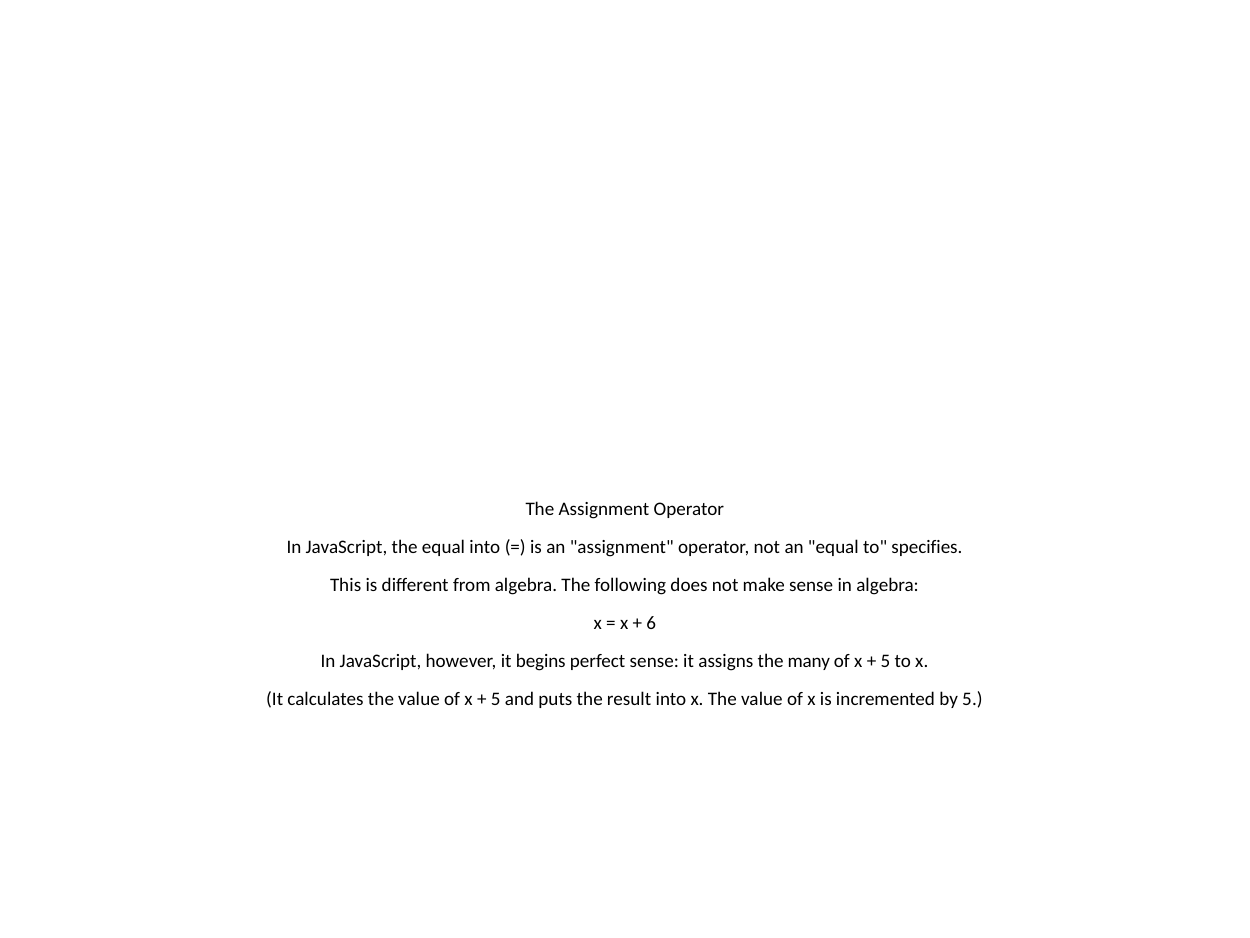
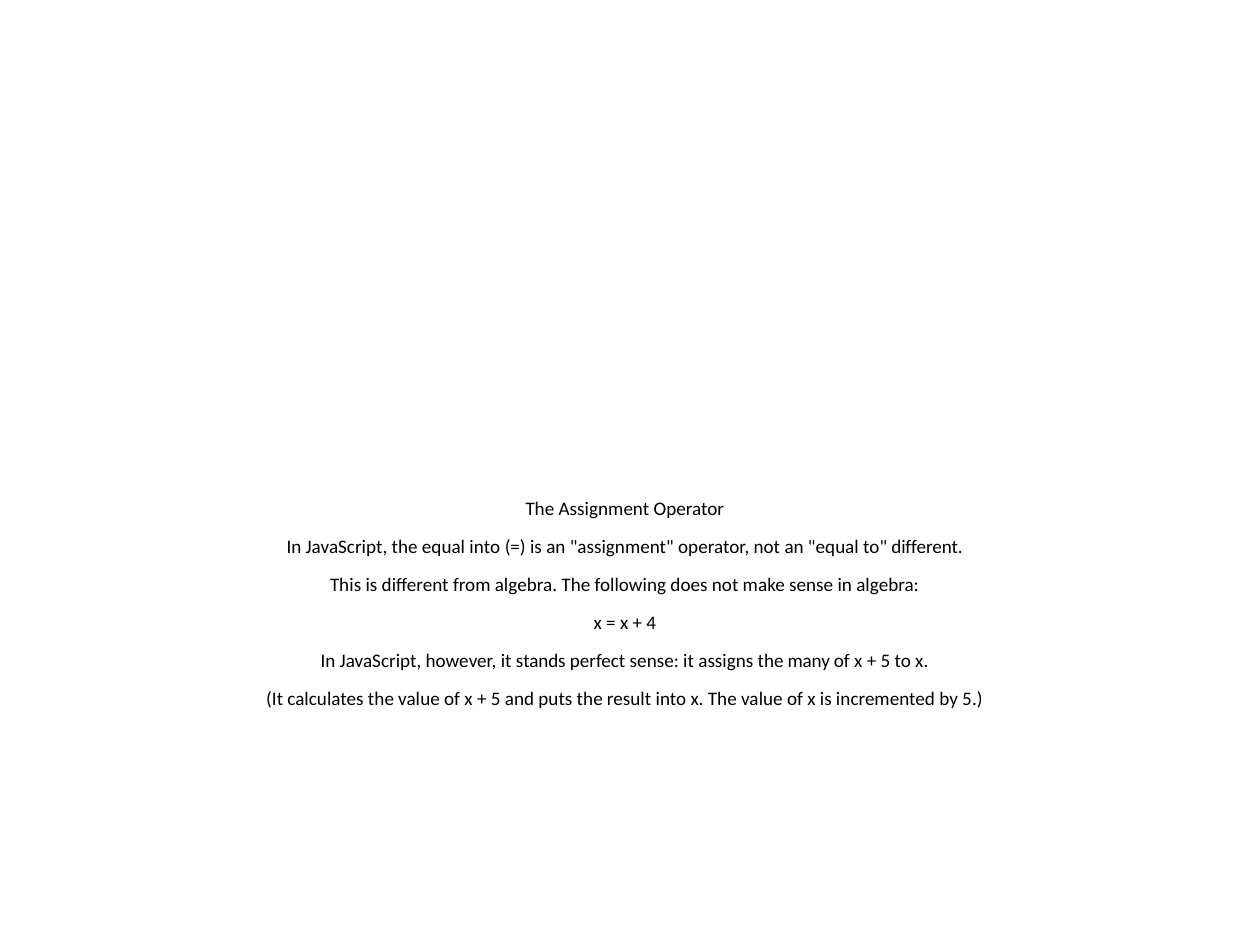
to specifies: specifies -> different
6: 6 -> 4
begins: begins -> stands
